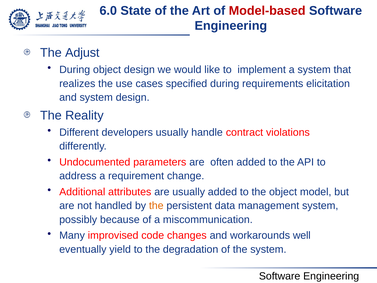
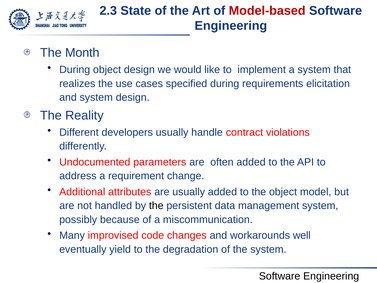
6.0: 6.0 -> 2.3
Adjust: Adjust -> Month
the at (156, 206) colour: orange -> black
